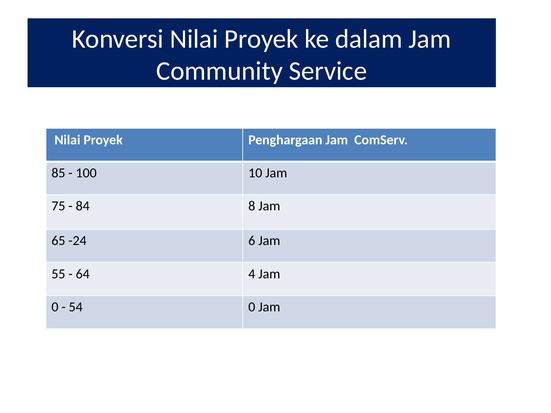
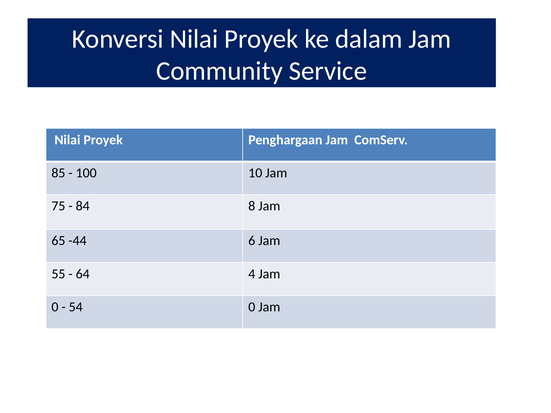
-24: -24 -> -44
